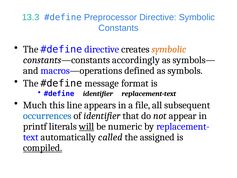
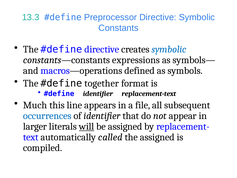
symbolic at (169, 49) colour: orange -> blue
accordingly: accordingly -> expressions
message: message -> together
printf: printf -> larger
be numeric: numeric -> assigned
compiled underline: present -> none
